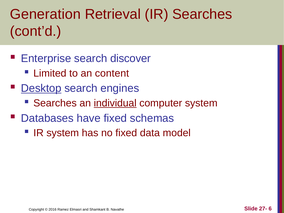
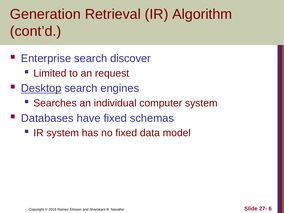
IR Searches: Searches -> Algorithm
content: content -> request
individual underline: present -> none
